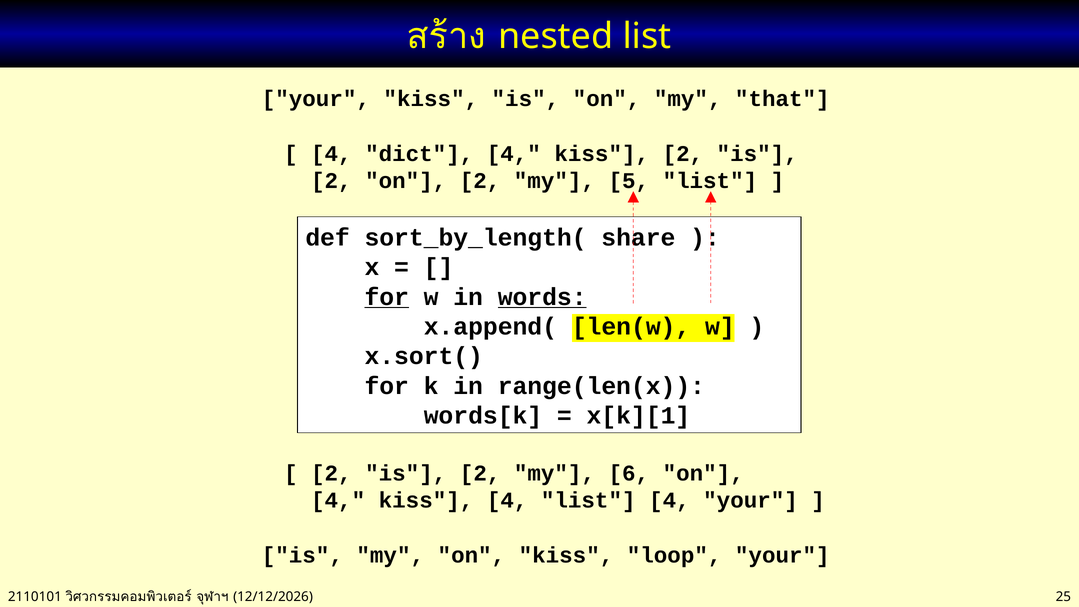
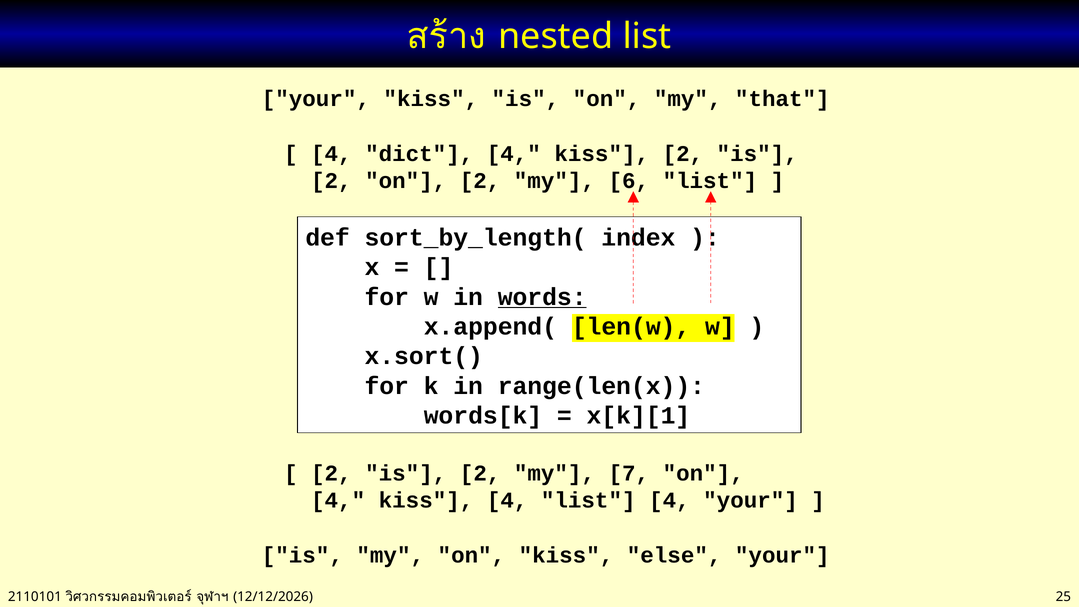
5: 5 -> 6
share: share -> index
for at (387, 297) underline: present -> none
6: 6 -> 7
loop: loop -> else
